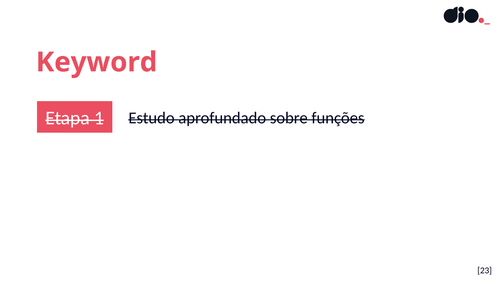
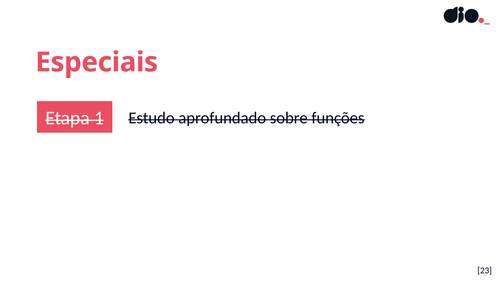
Keyword: Keyword -> Especiais
